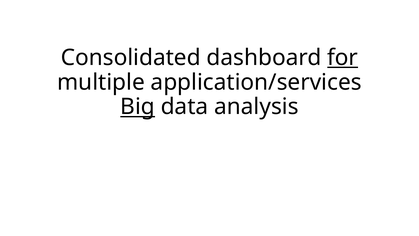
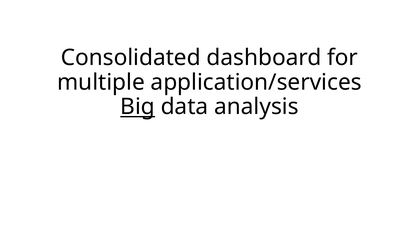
for underline: present -> none
